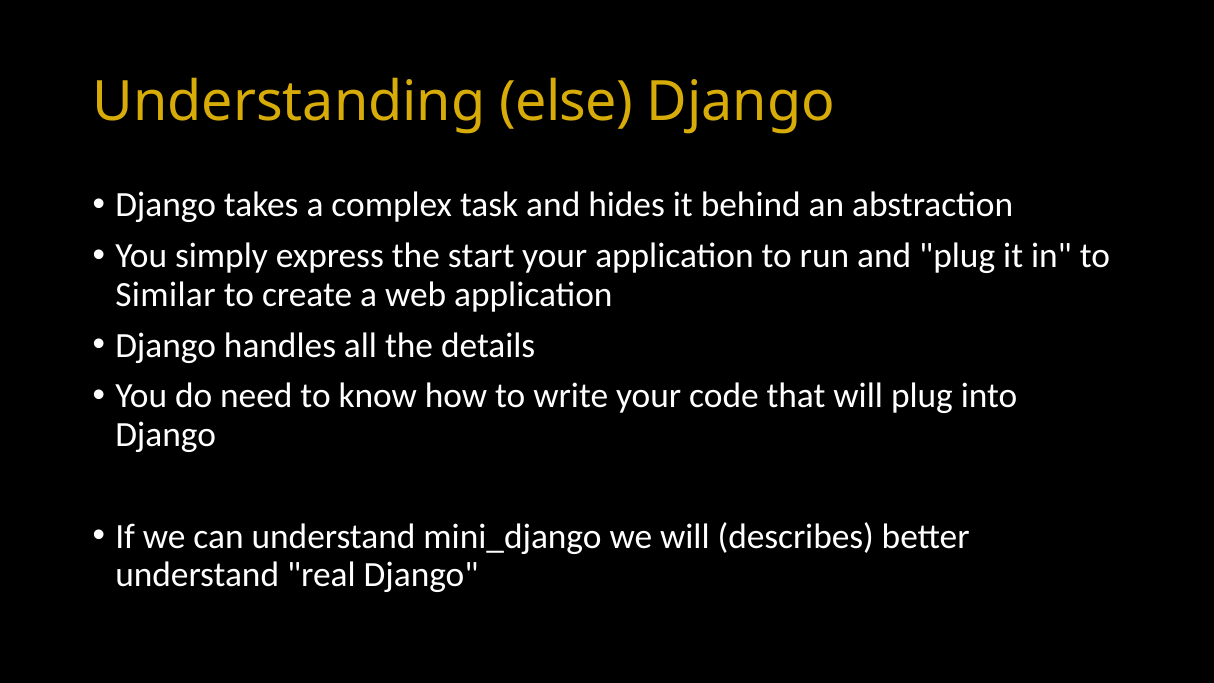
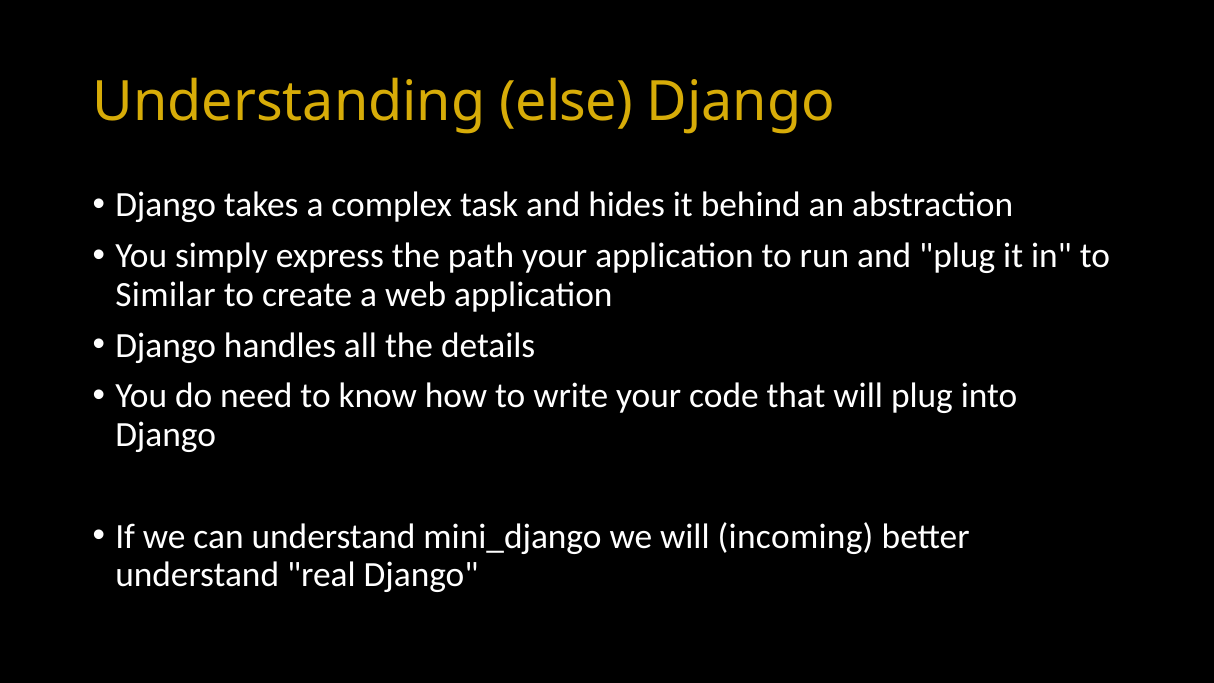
start: start -> path
describes: describes -> incoming
